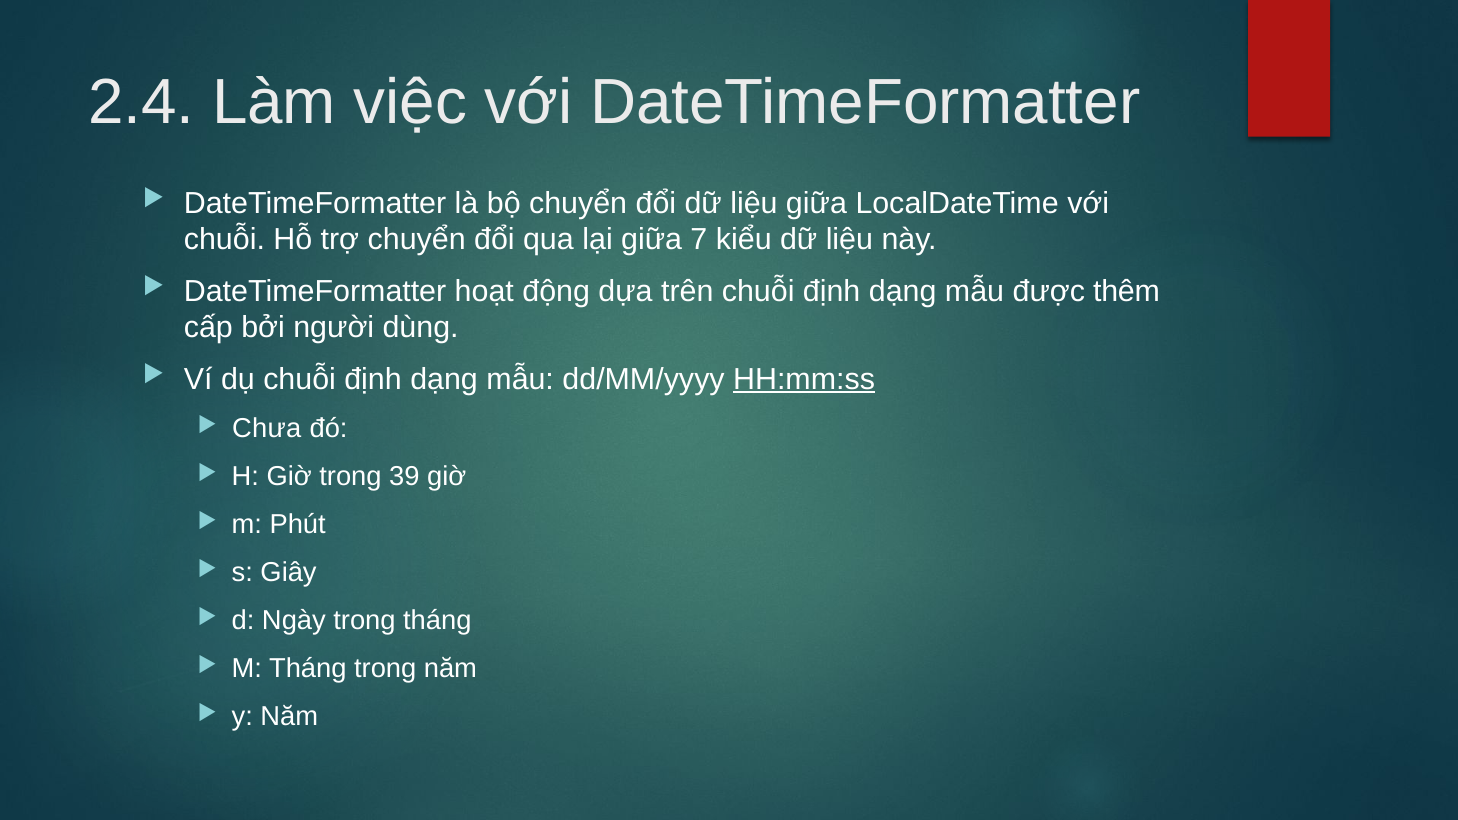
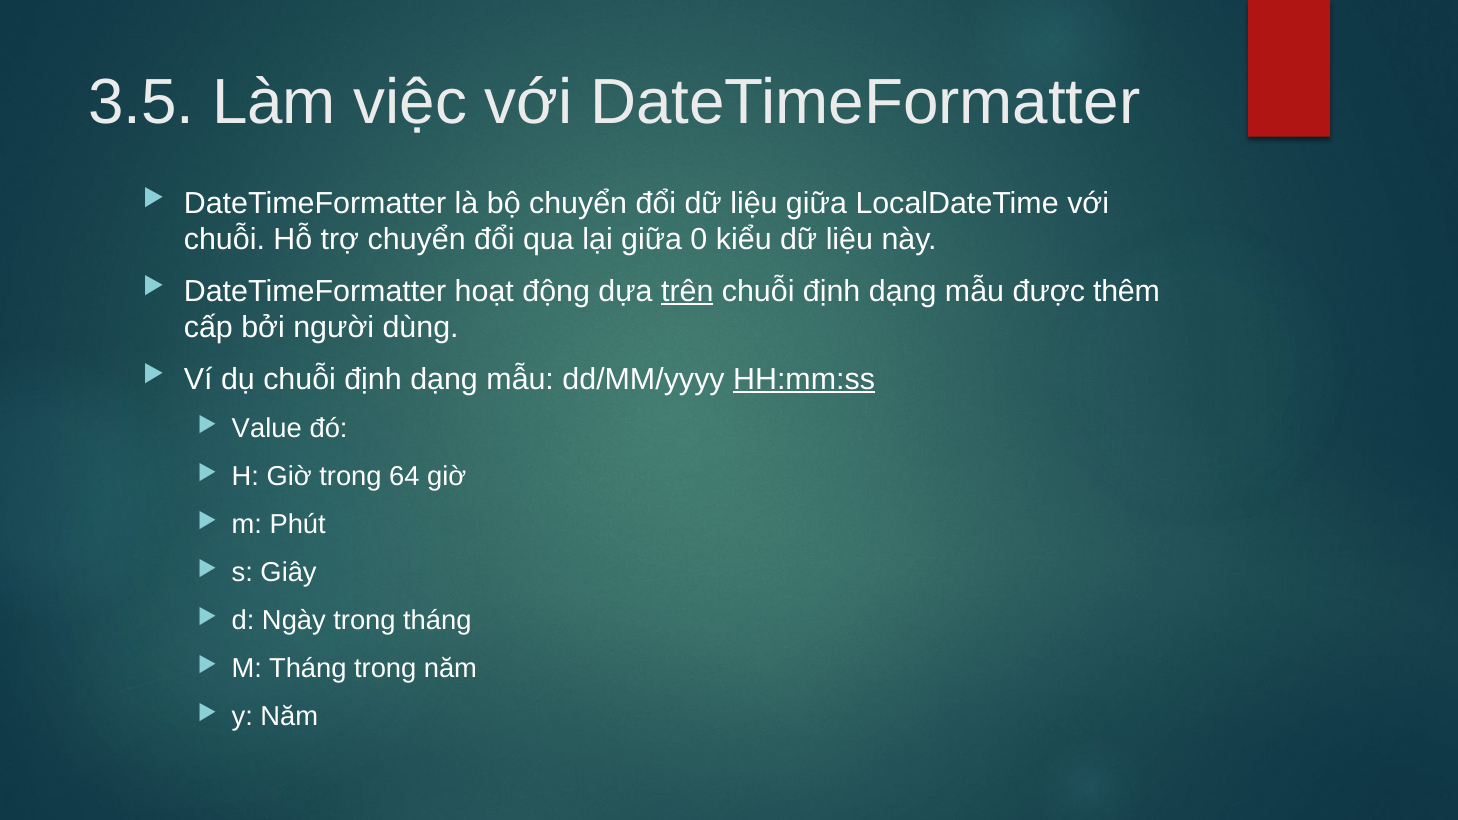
2.4: 2.4 -> 3.5
7: 7 -> 0
trên underline: none -> present
Chưa: Chưa -> Value
39: 39 -> 64
